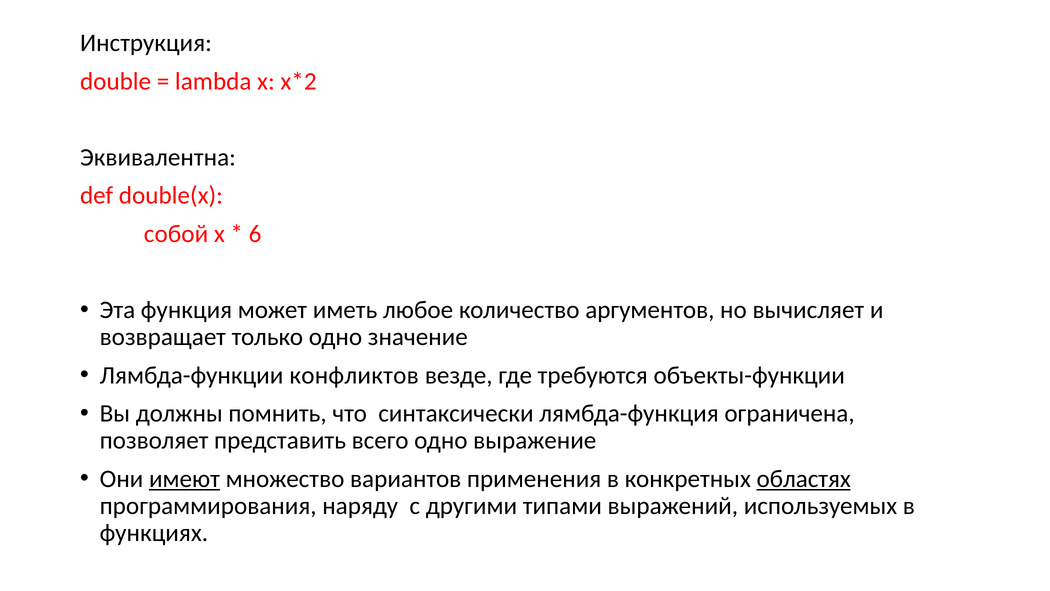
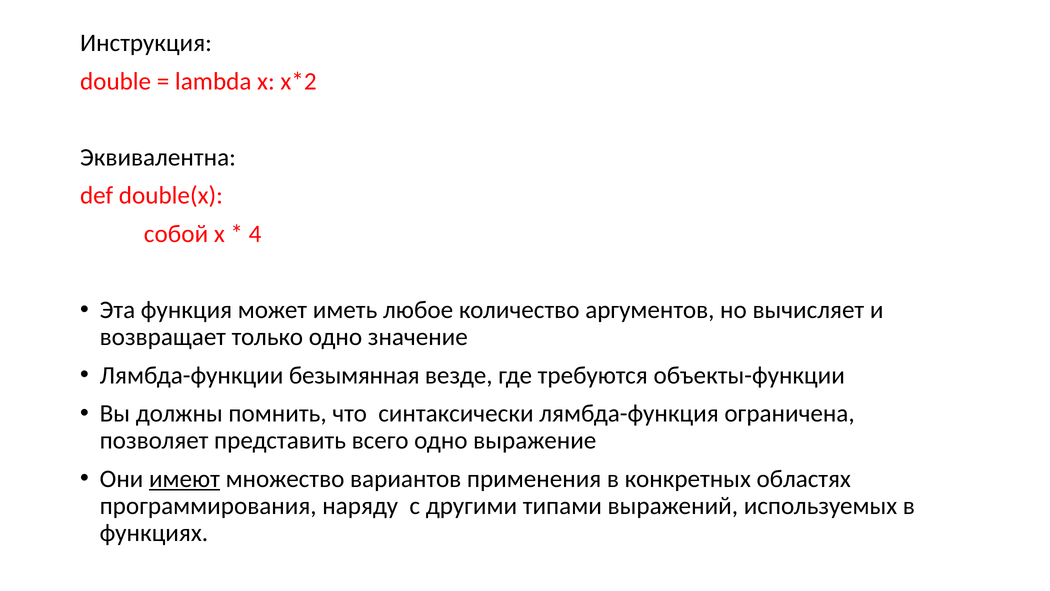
6: 6 -> 4
конфликтов: конфликтов -> безымянная
областях underline: present -> none
